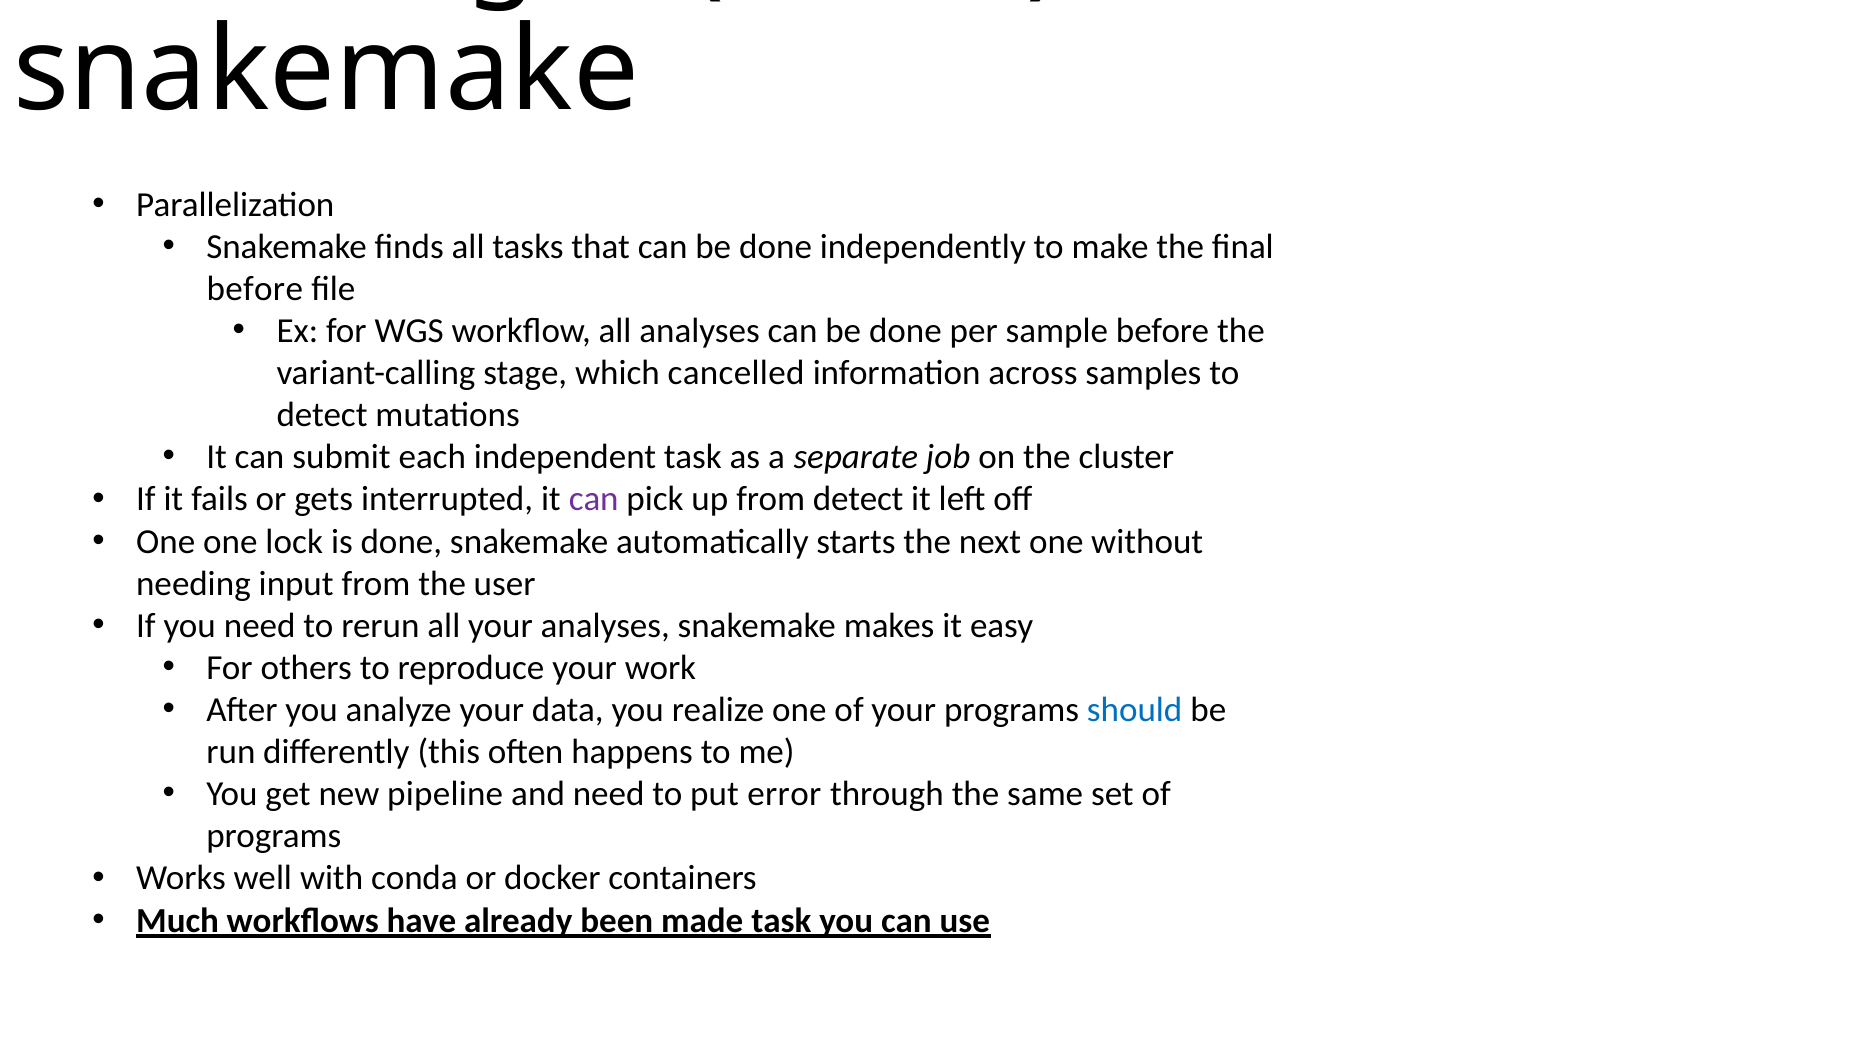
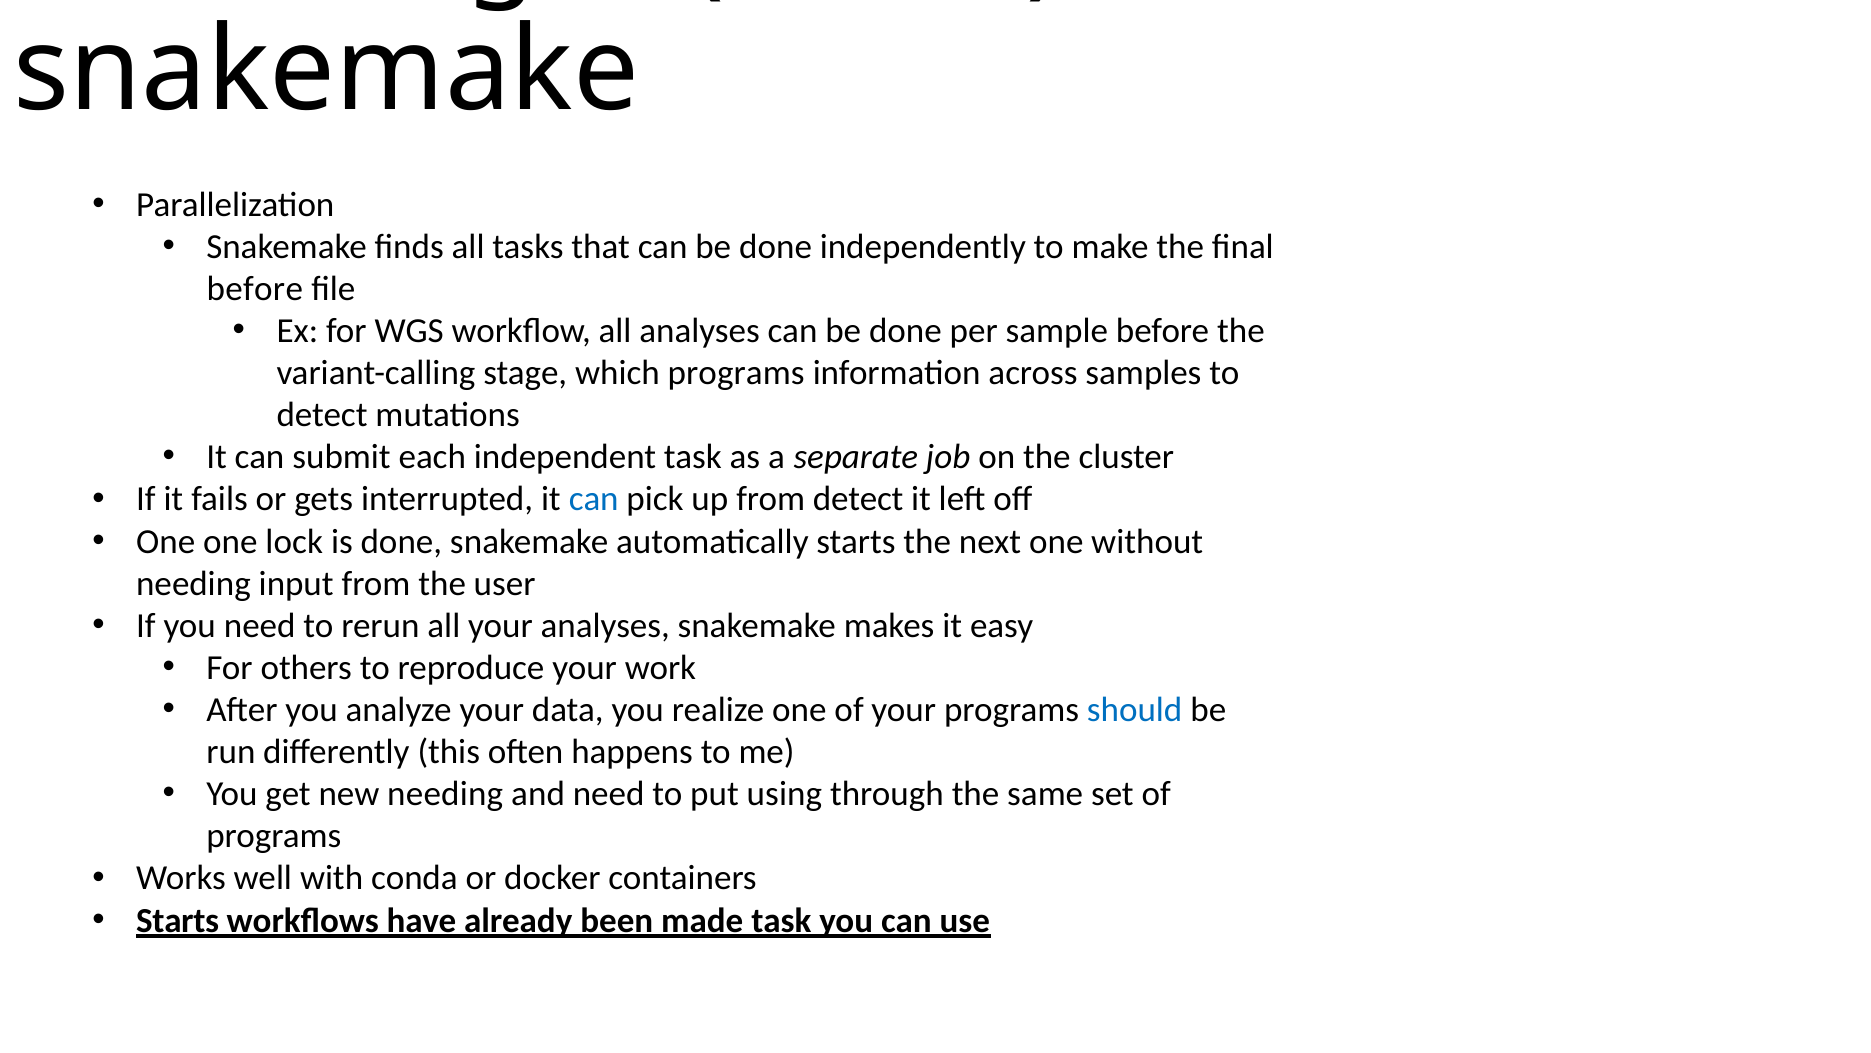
which cancelled: cancelled -> programs
can at (594, 499) colour: purple -> blue
new pipeline: pipeline -> needing
error: error -> using
Much at (178, 920): Much -> Starts
